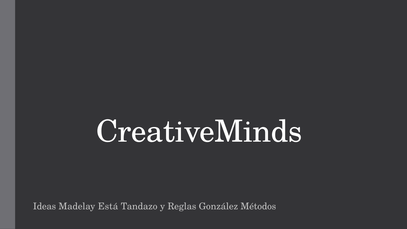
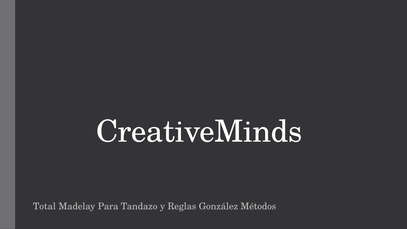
Ideas: Ideas -> Total
Está: Está -> Para
